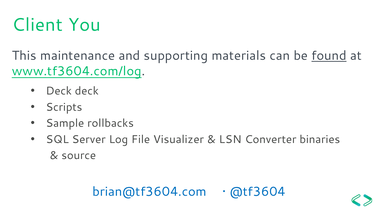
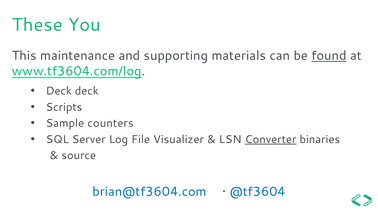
Client: Client -> These
rollbacks: rollbacks -> counters
Converter underline: none -> present
